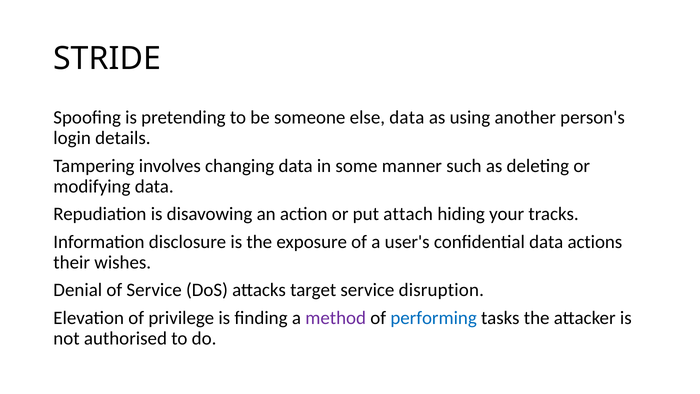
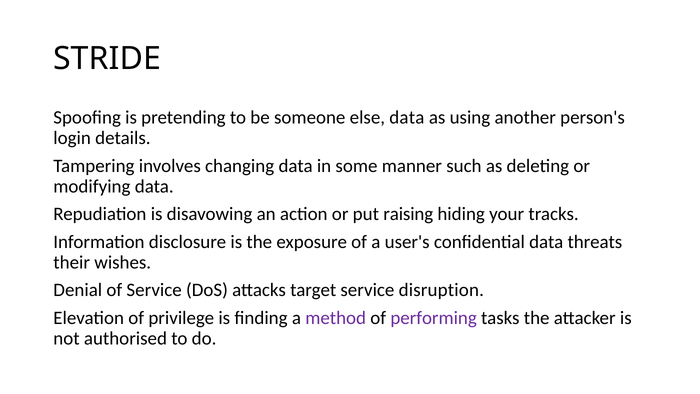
attach: attach -> raising
actions: actions -> threats
performing colour: blue -> purple
